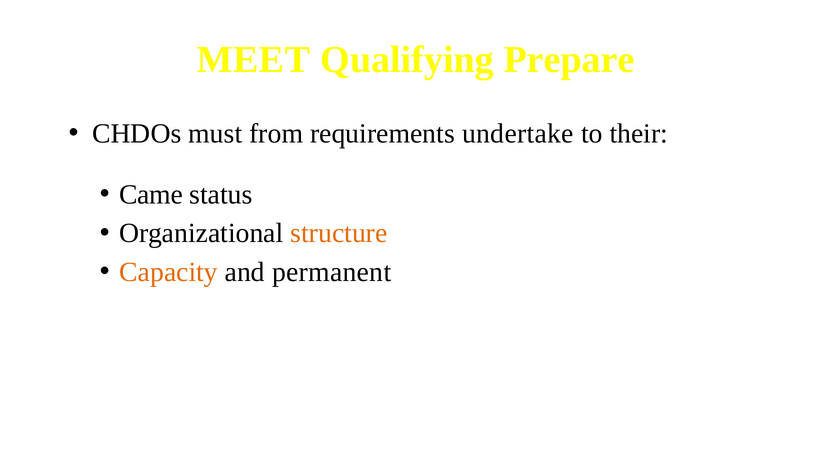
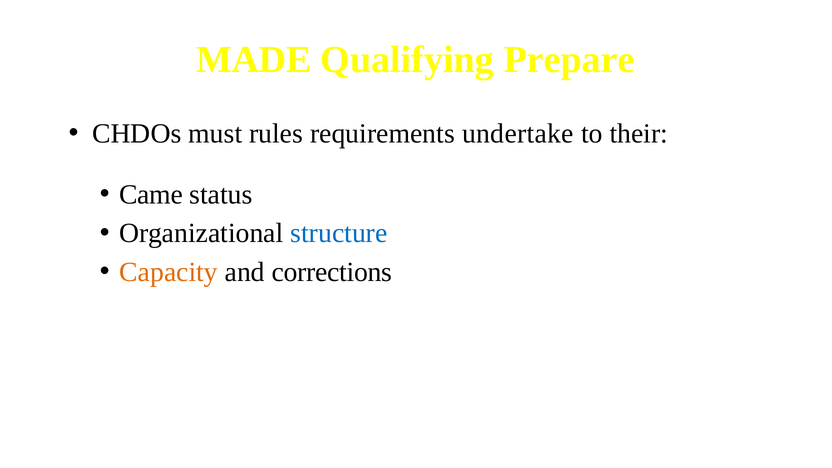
MEET: MEET -> MADE
from: from -> rules
structure colour: orange -> blue
permanent: permanent -> corrections
